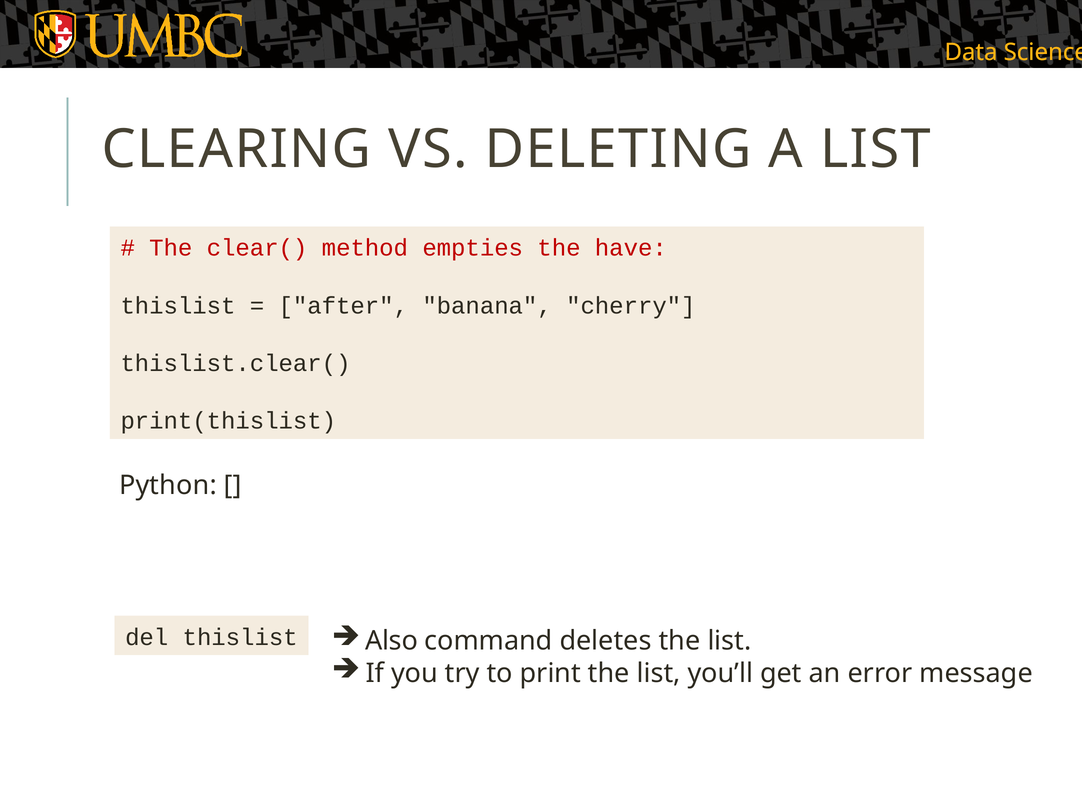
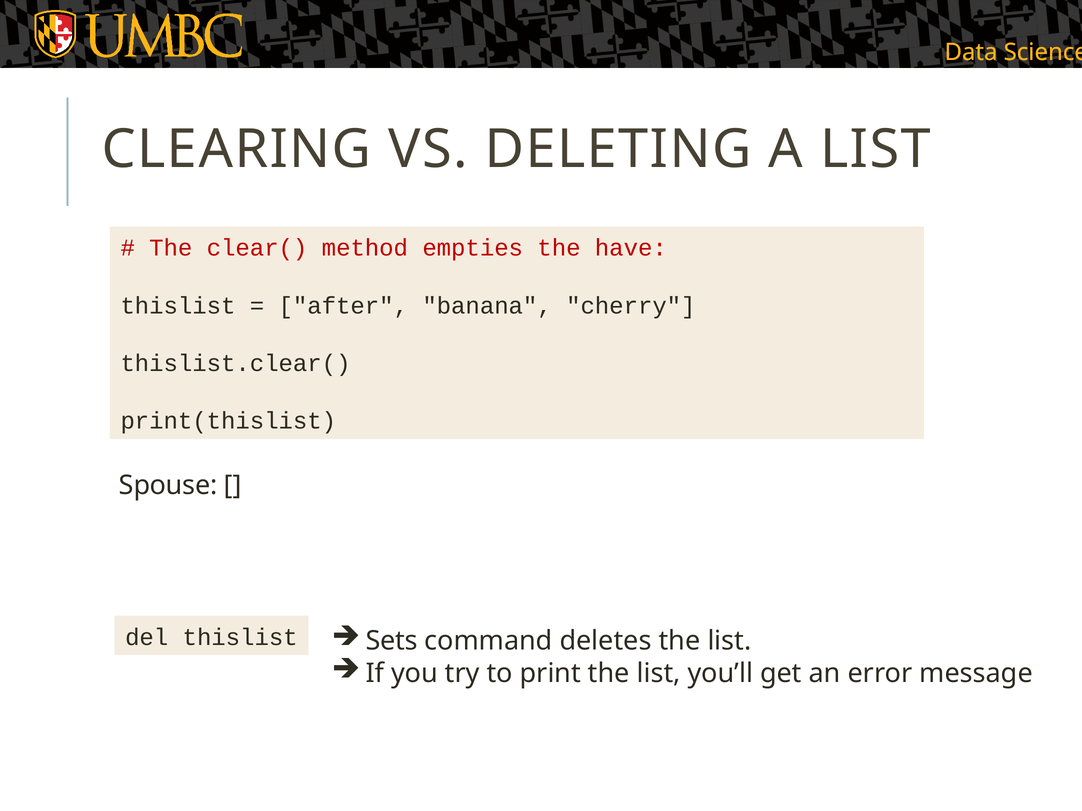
Python: Python -> Spouse
Also: Also -> Sets
